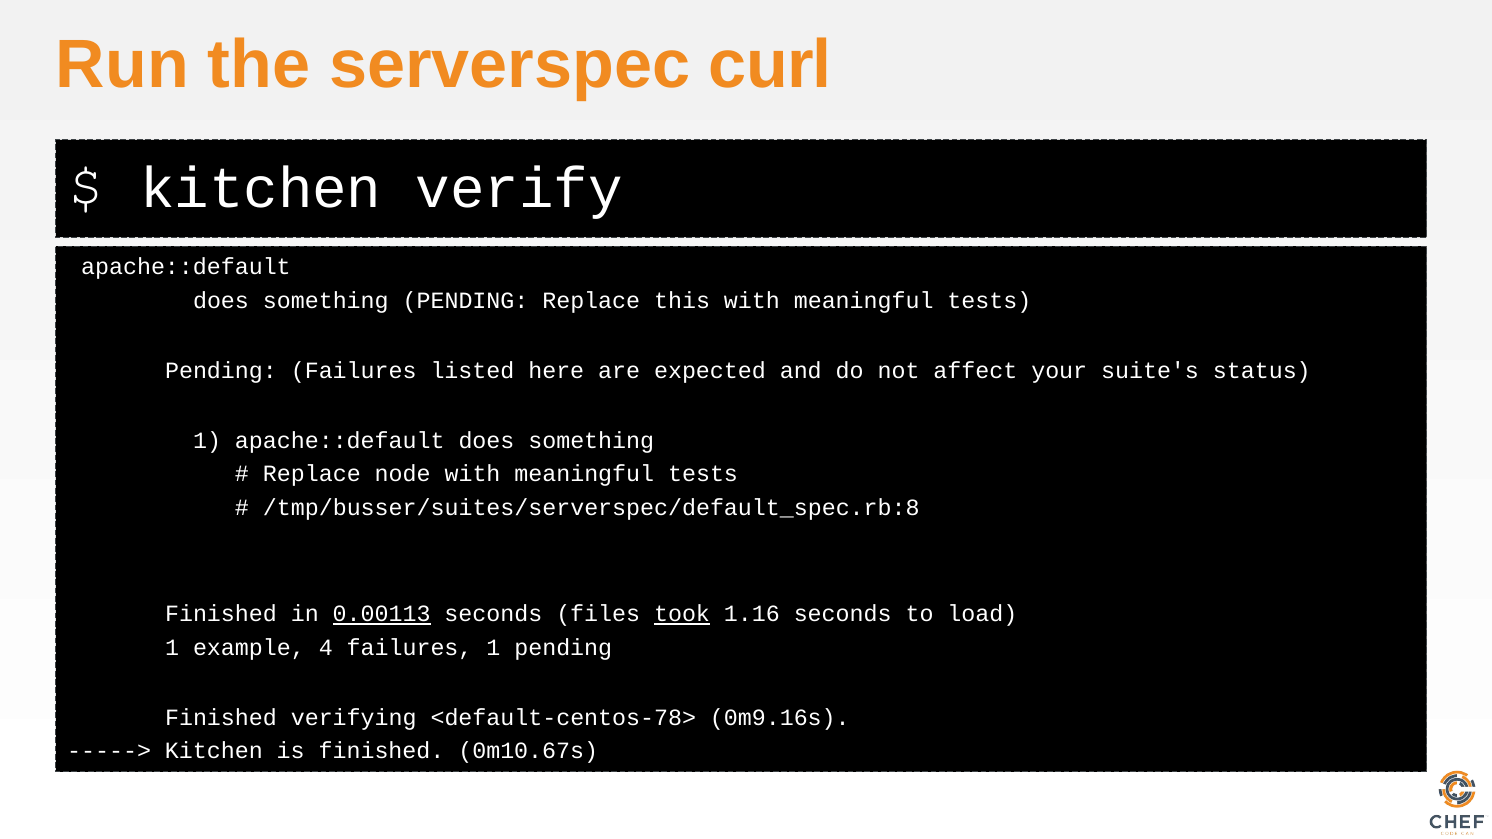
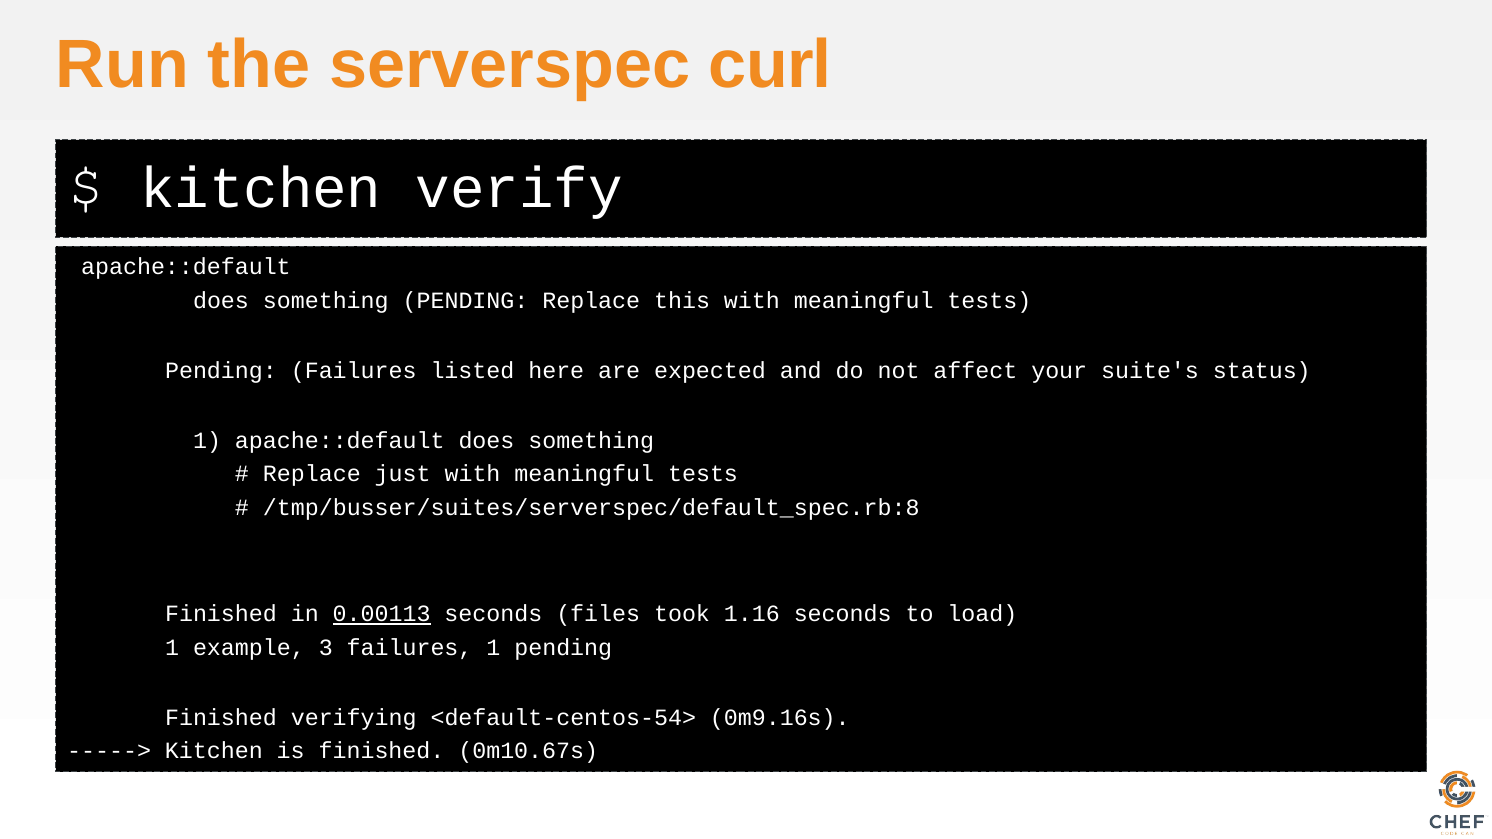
node: node -> just
took underline: present -> none
4: 4 -> 3
<default-centos-78>: <default-centos-78> -> <default-centos-54>
